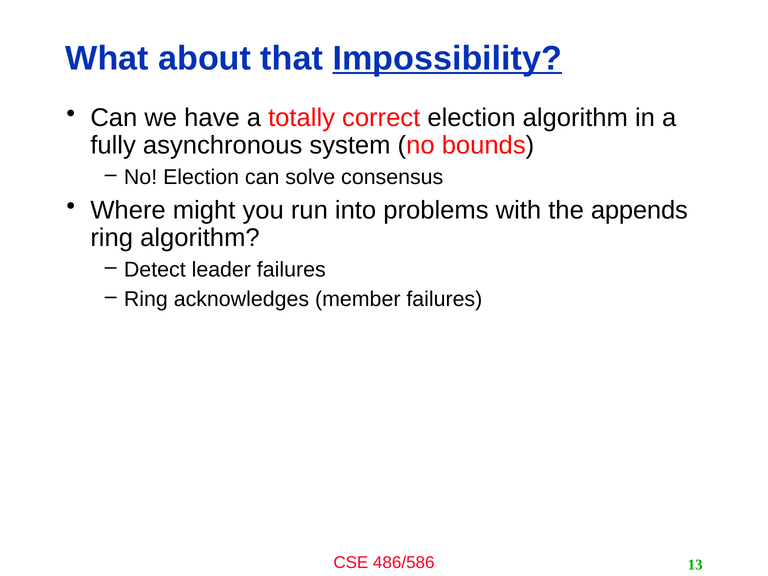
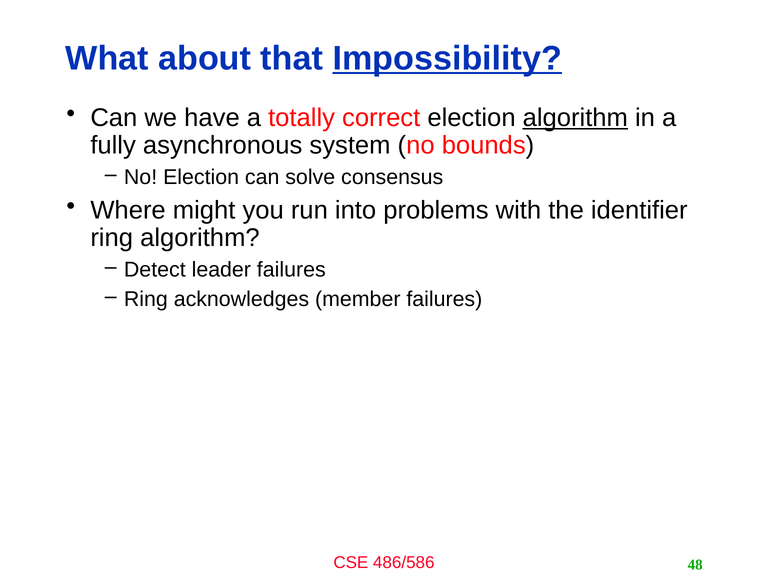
algorithm at (575, 118) underline: none -> present
appends: appends -> identifier
13: 13 -> 48
